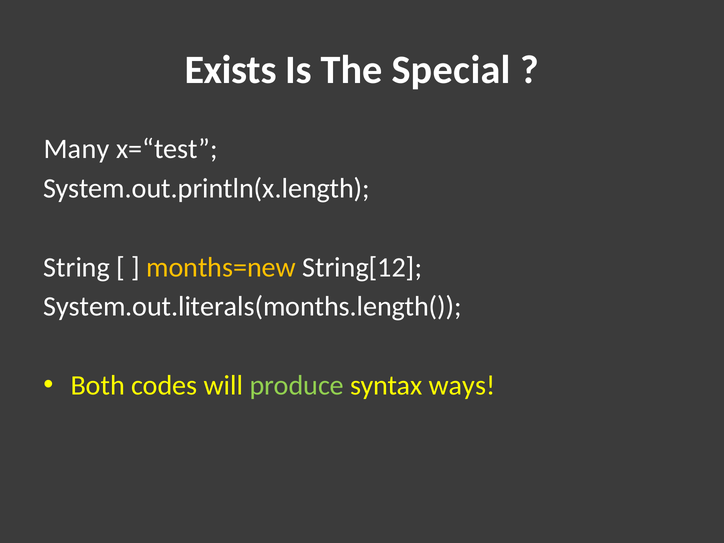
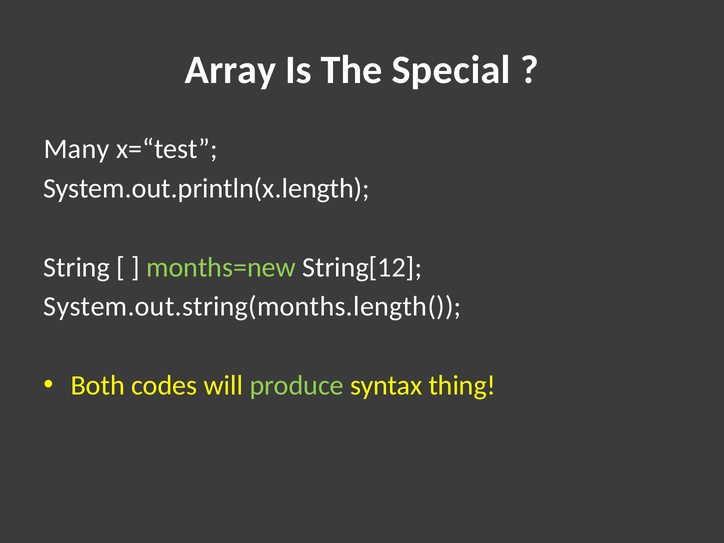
Exists: Exists -> Array
months=new colour: yellow -> light green
System.out.literals(months.length(: System.out.literals(months.length( -> System.out.string(months.length(
ways: ways -> thing
